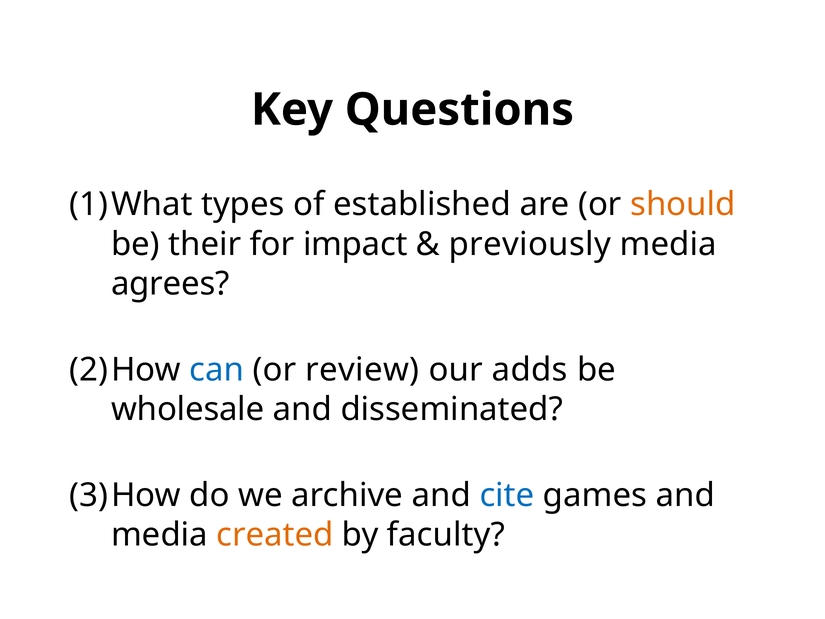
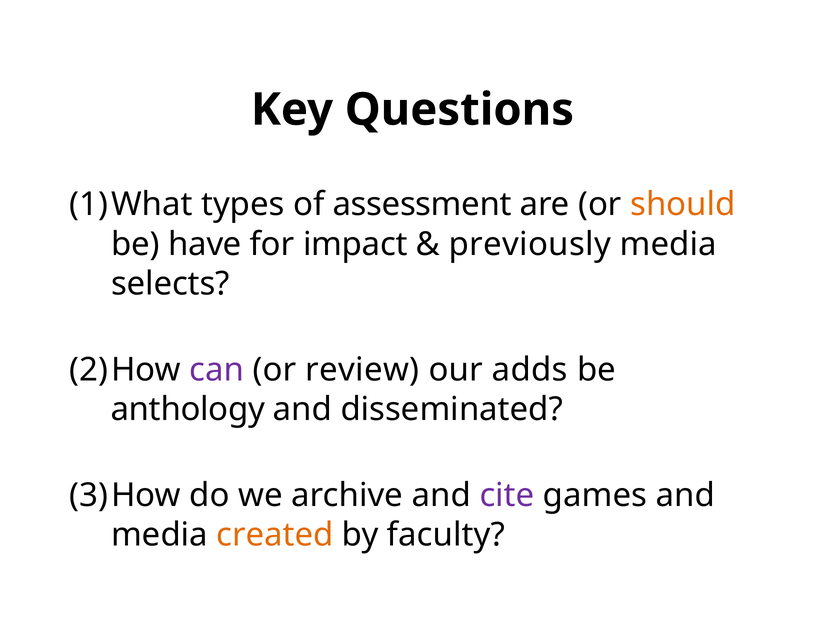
established: established -> assessment
their: their -> have
agrees: agrees -> selects
can colour: blue -> purple
wholesale: wholesale -> anthology
cite colour: blue -> purple
